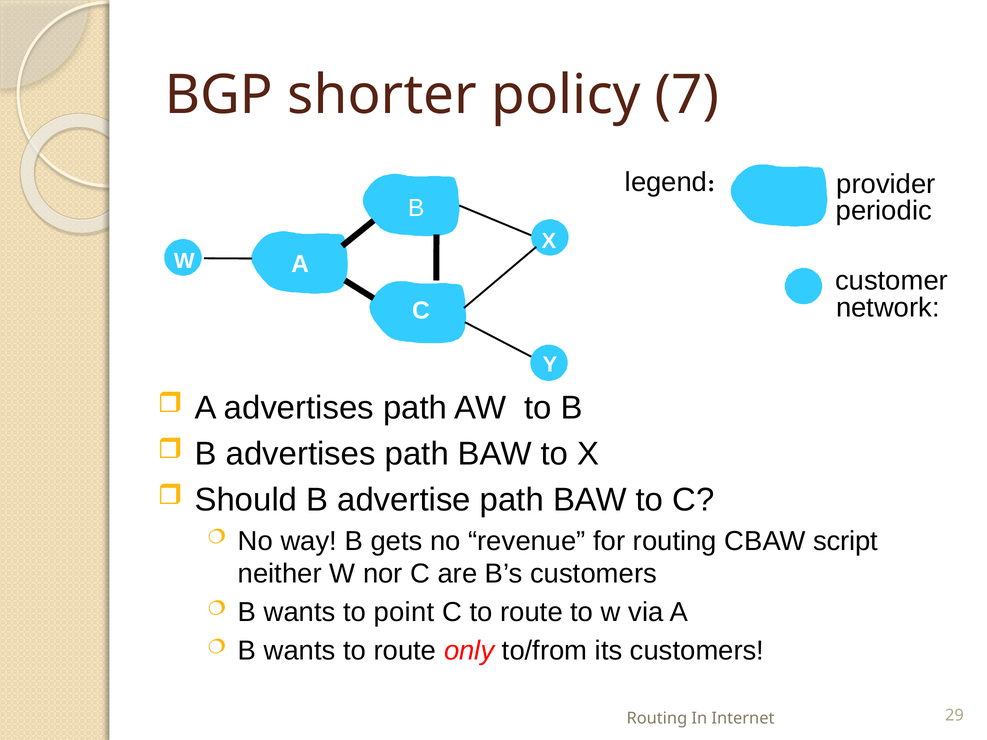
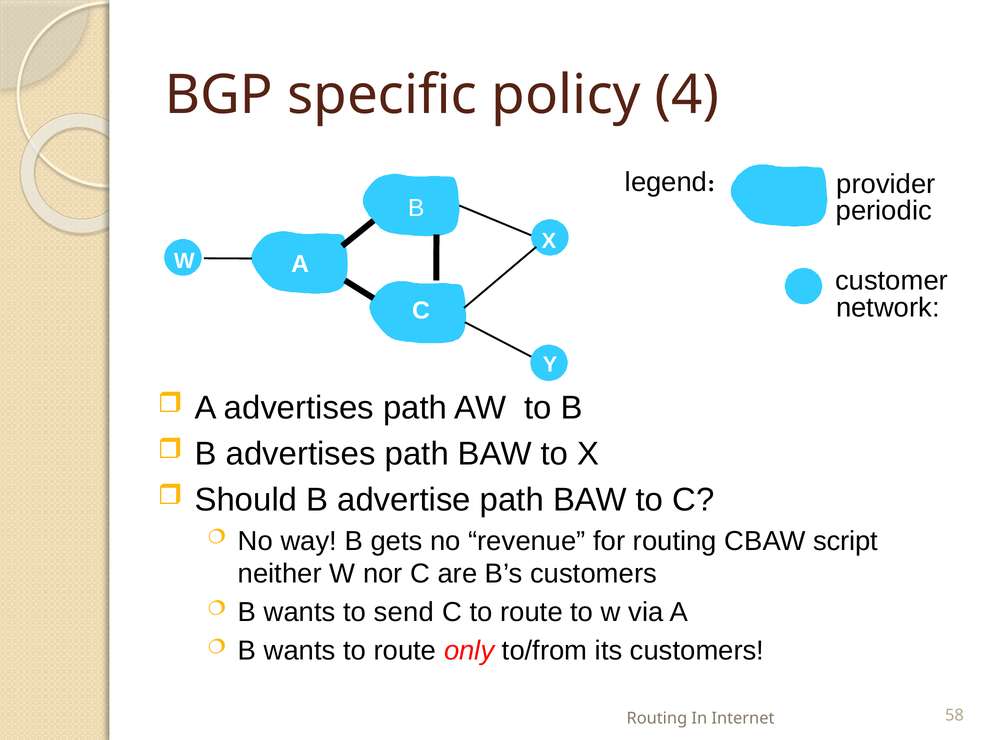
shorter: shorter -> specific
7: 7 -> 4
point: point -> send
29: 29 -> 58
